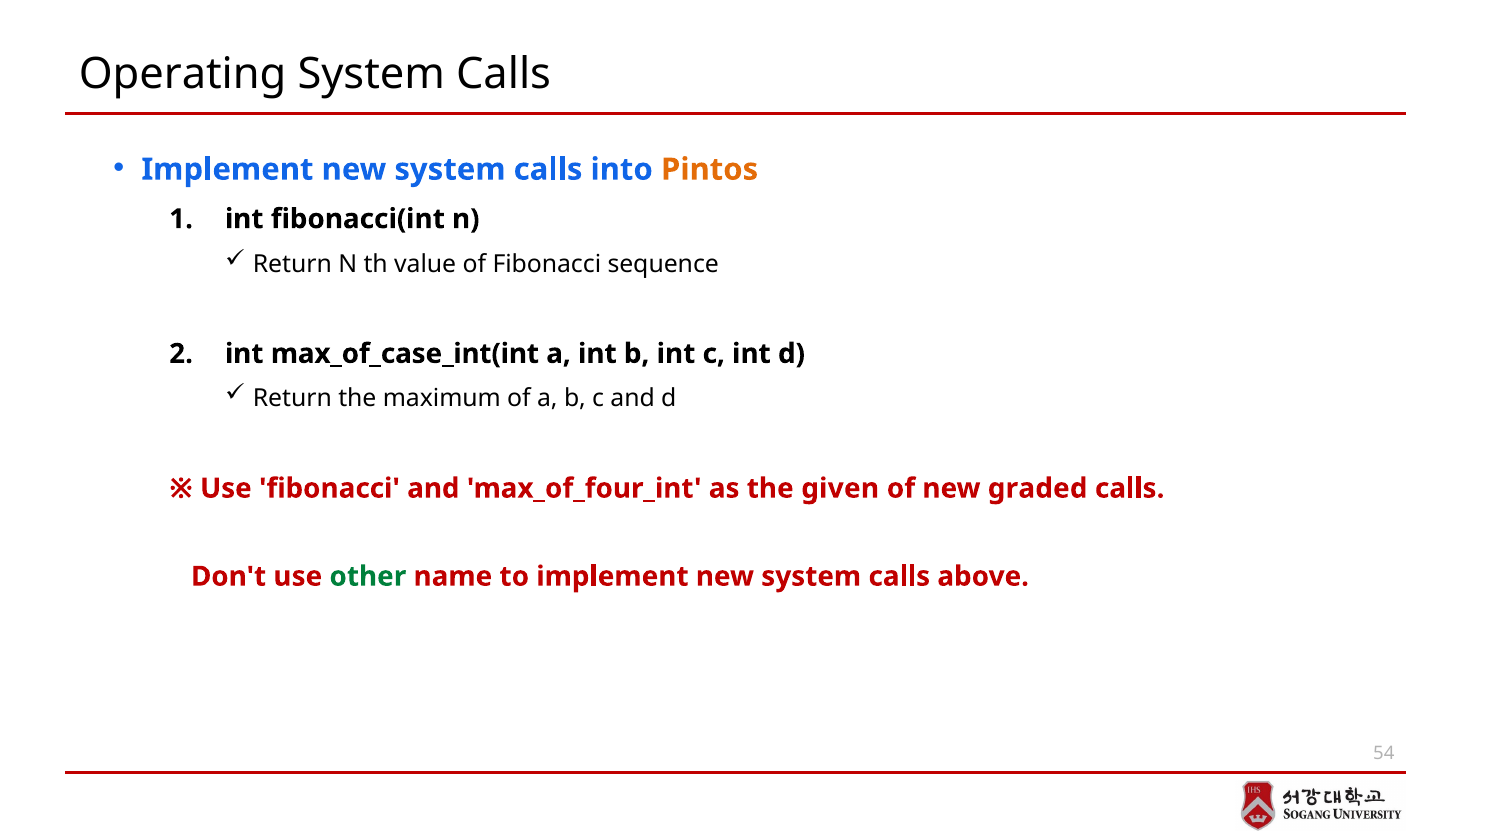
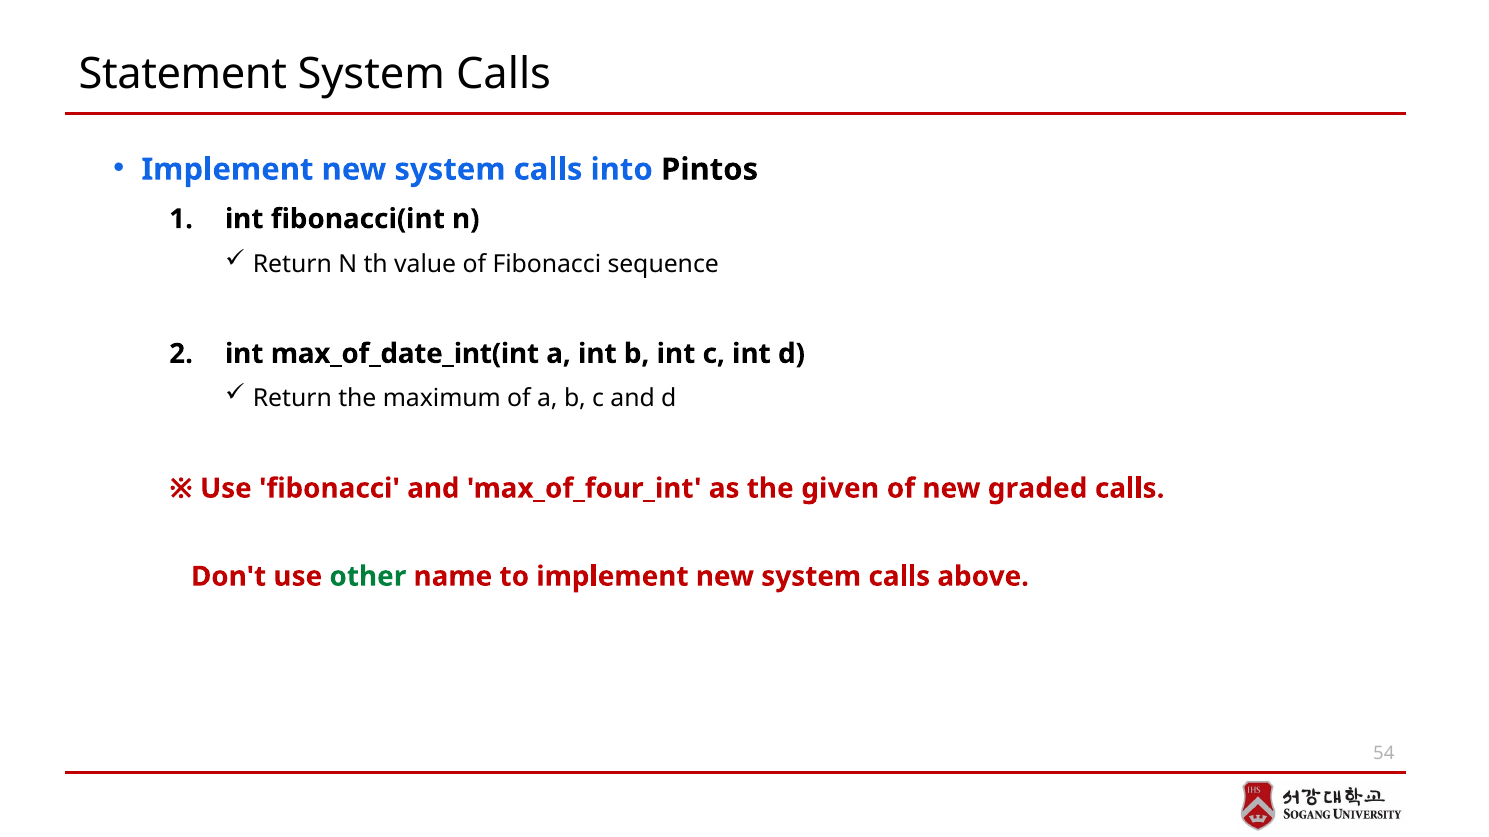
Operating: Operating -> Statement
Pintos colour: orange -> black
max_of_case_int(int: max_of_case_int(int -> max_of_date_int(int
